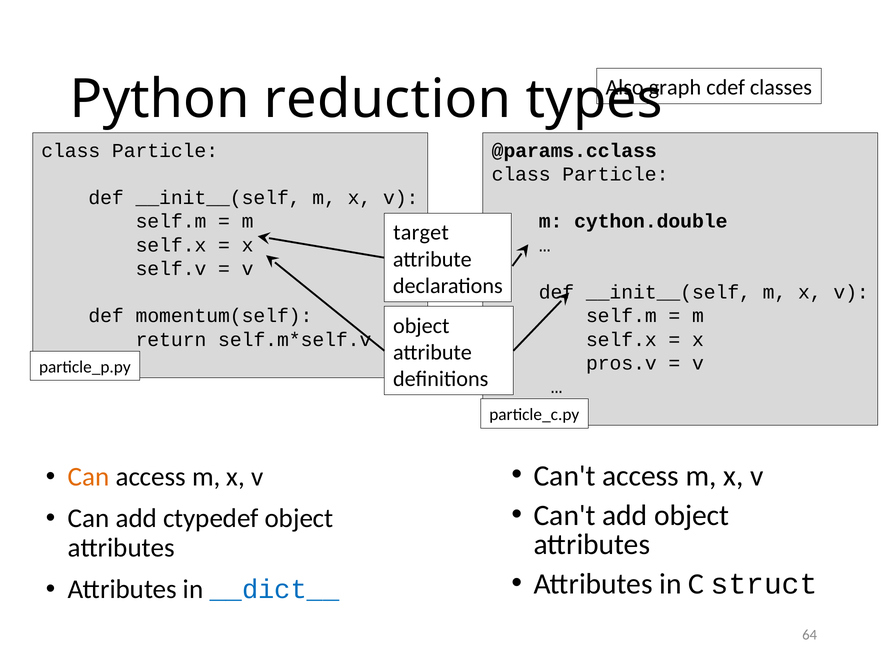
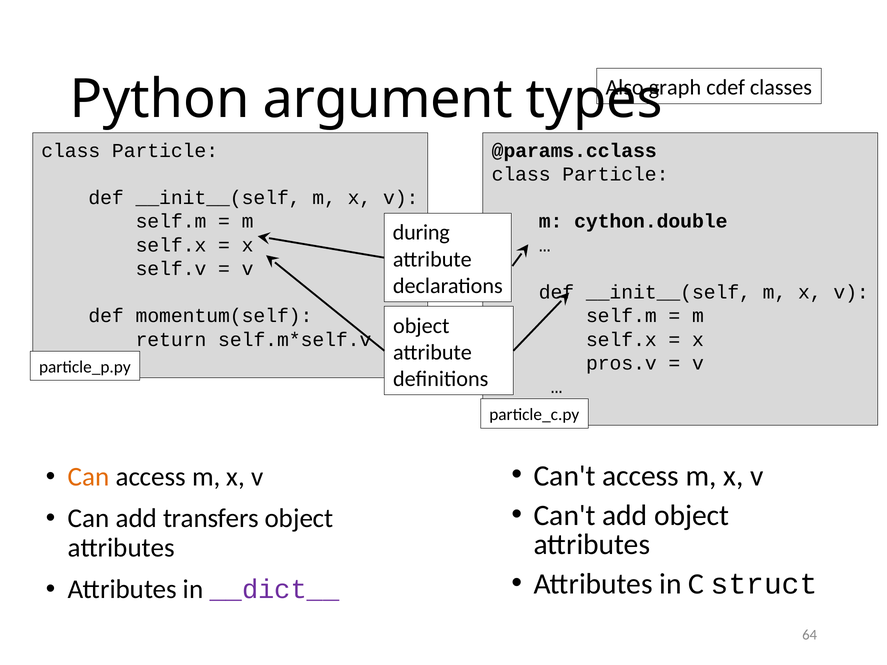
reduction: reduction -> argument
target: target -> during
ctypedef: ctypedef -> transfers
__dict__ colour: blue -> purple
